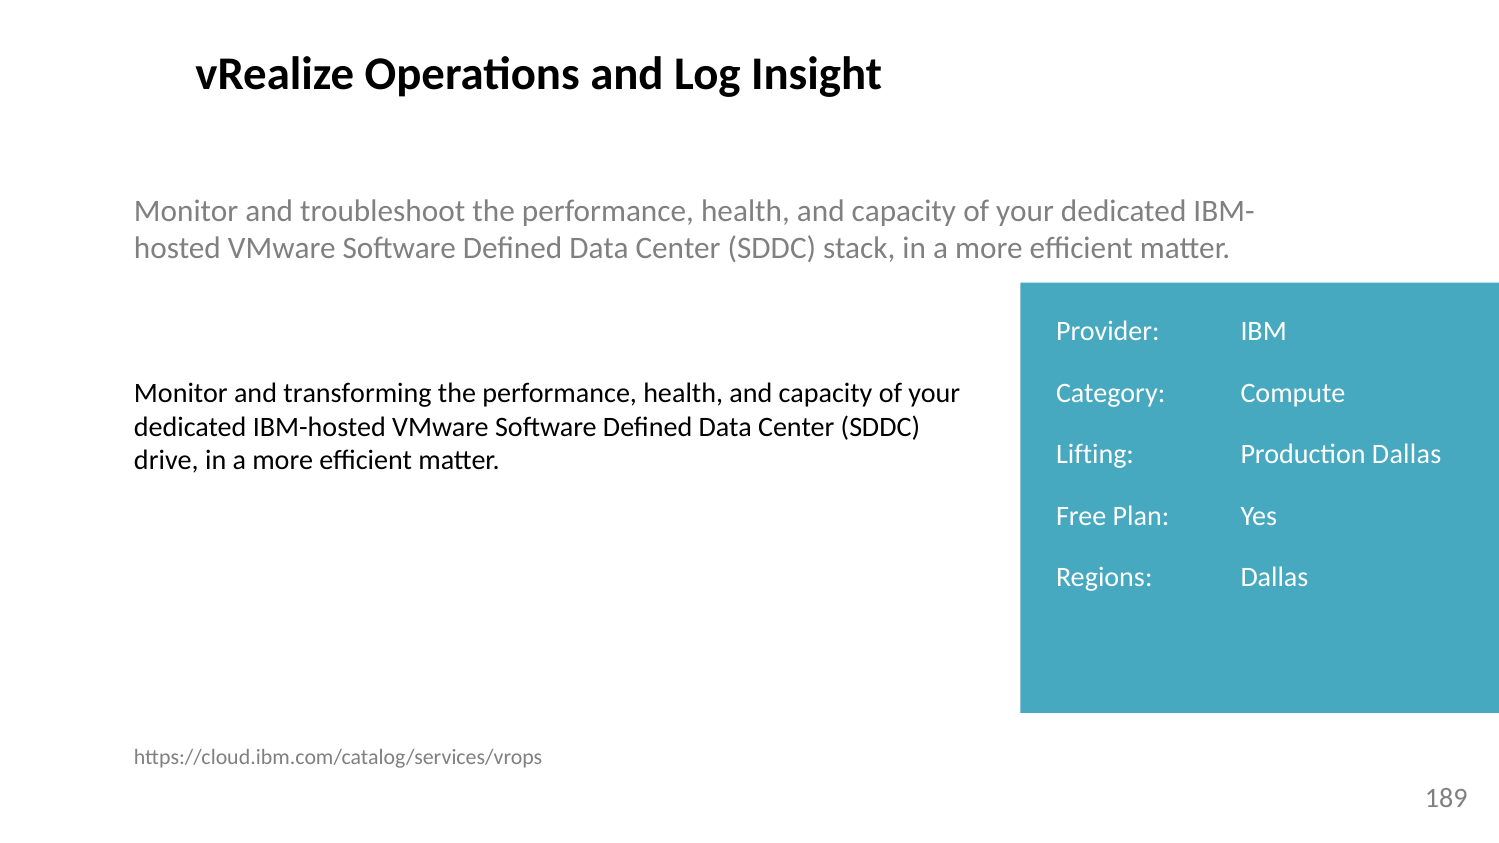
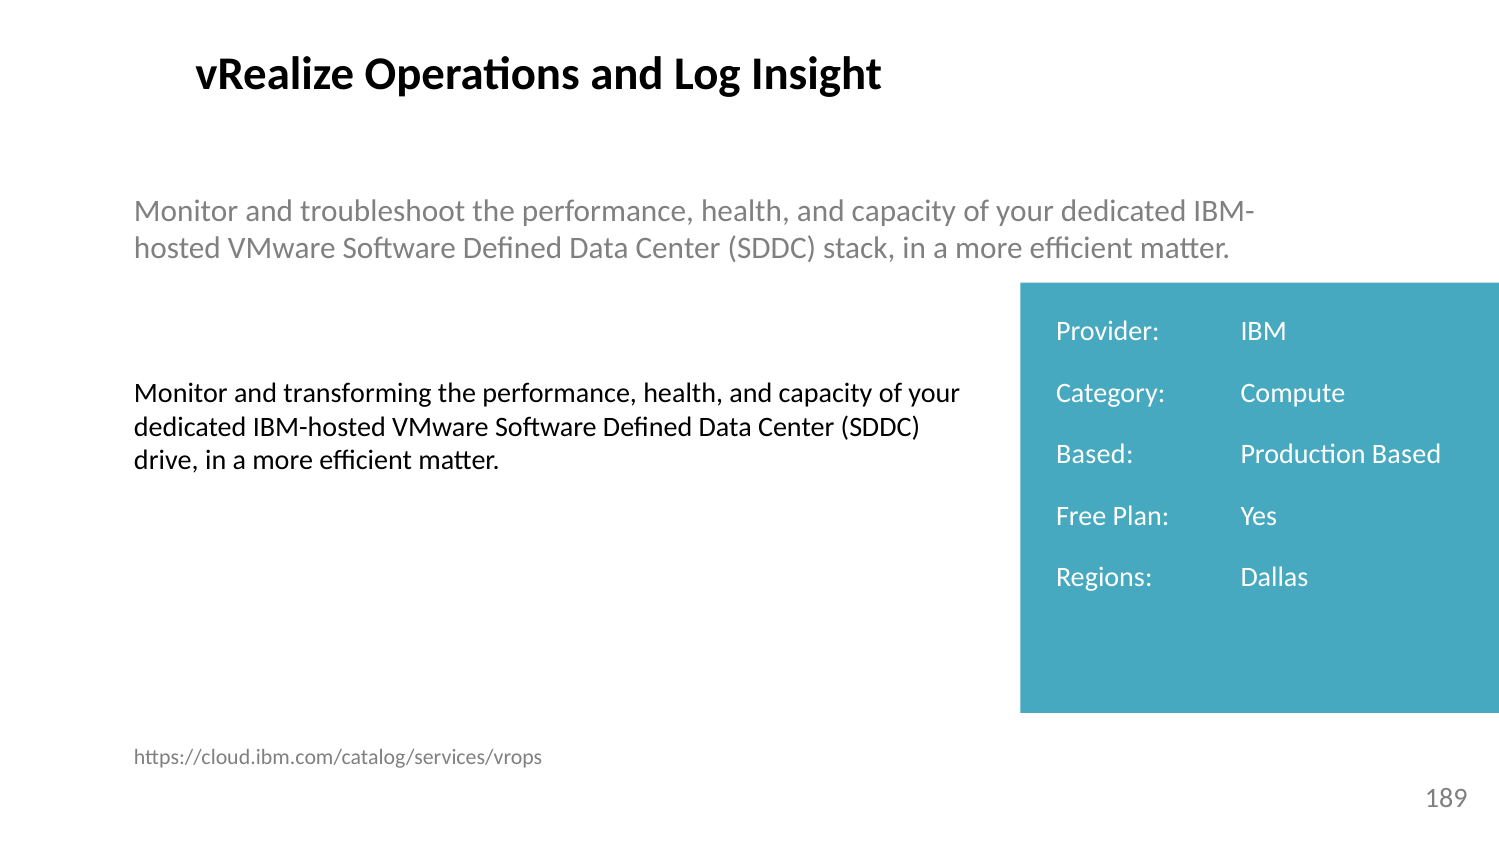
Lifting at (1095, 455): Lifting -> Based
Production Dallas: Dallas -> Based
